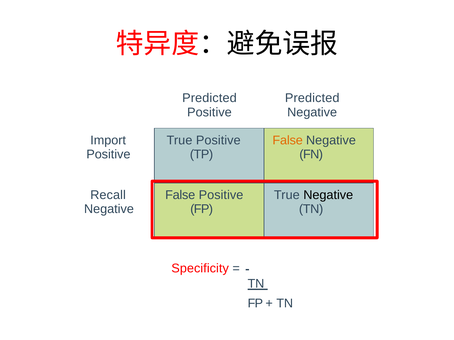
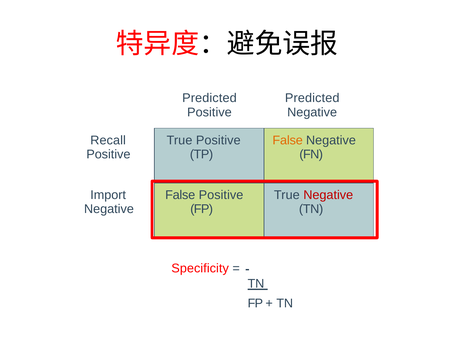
Import: Import -> Recall
Recall: Recall -> Import
Negative at (328, 195) colour: black -> red
